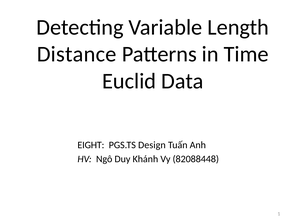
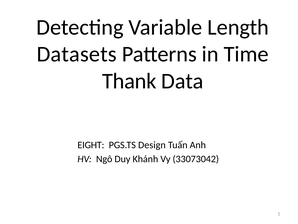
Distance: Distance -> Datasets
Euclid: Euclid -> Thank
82088448: 82088448 -> 33073042
